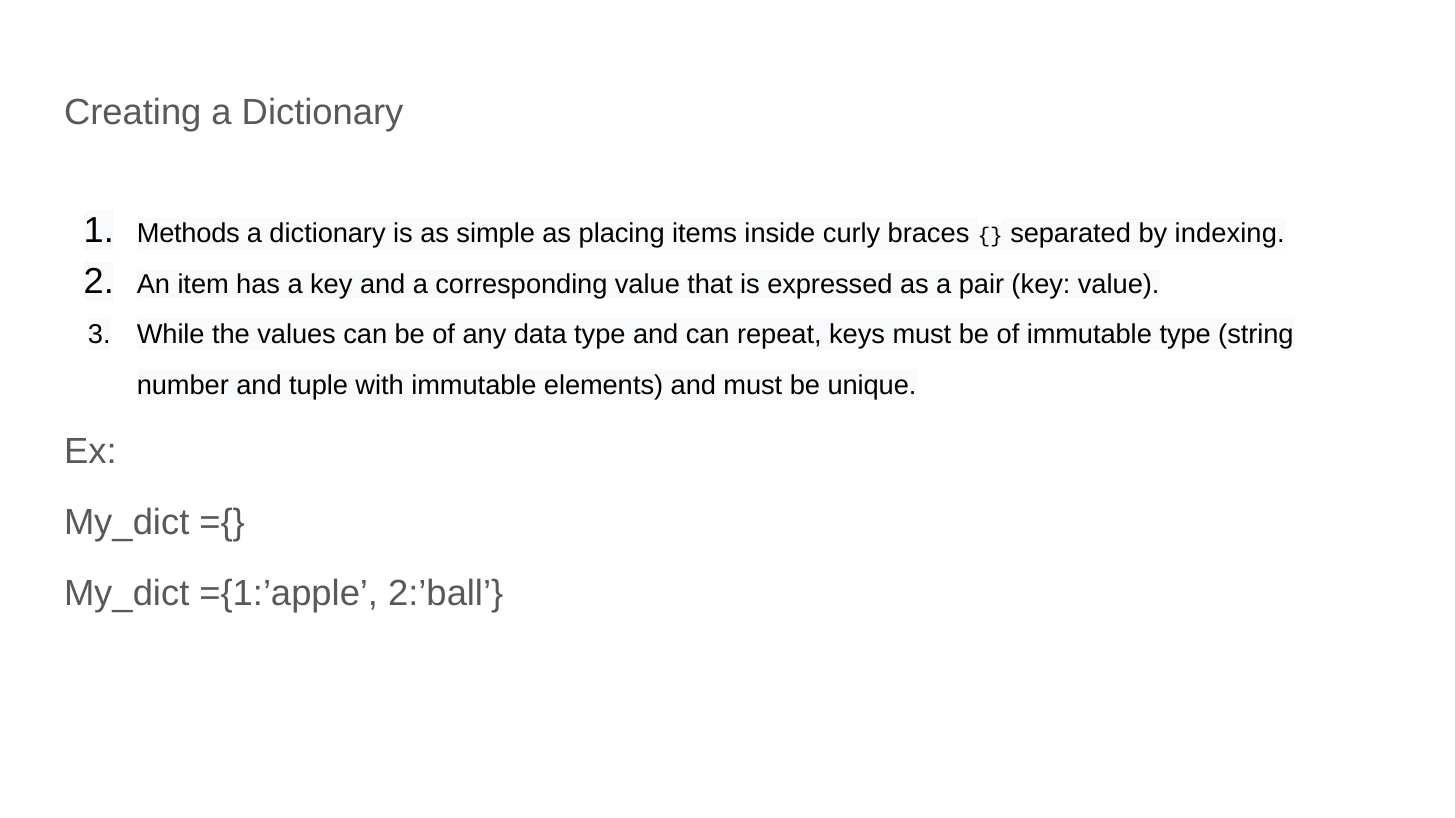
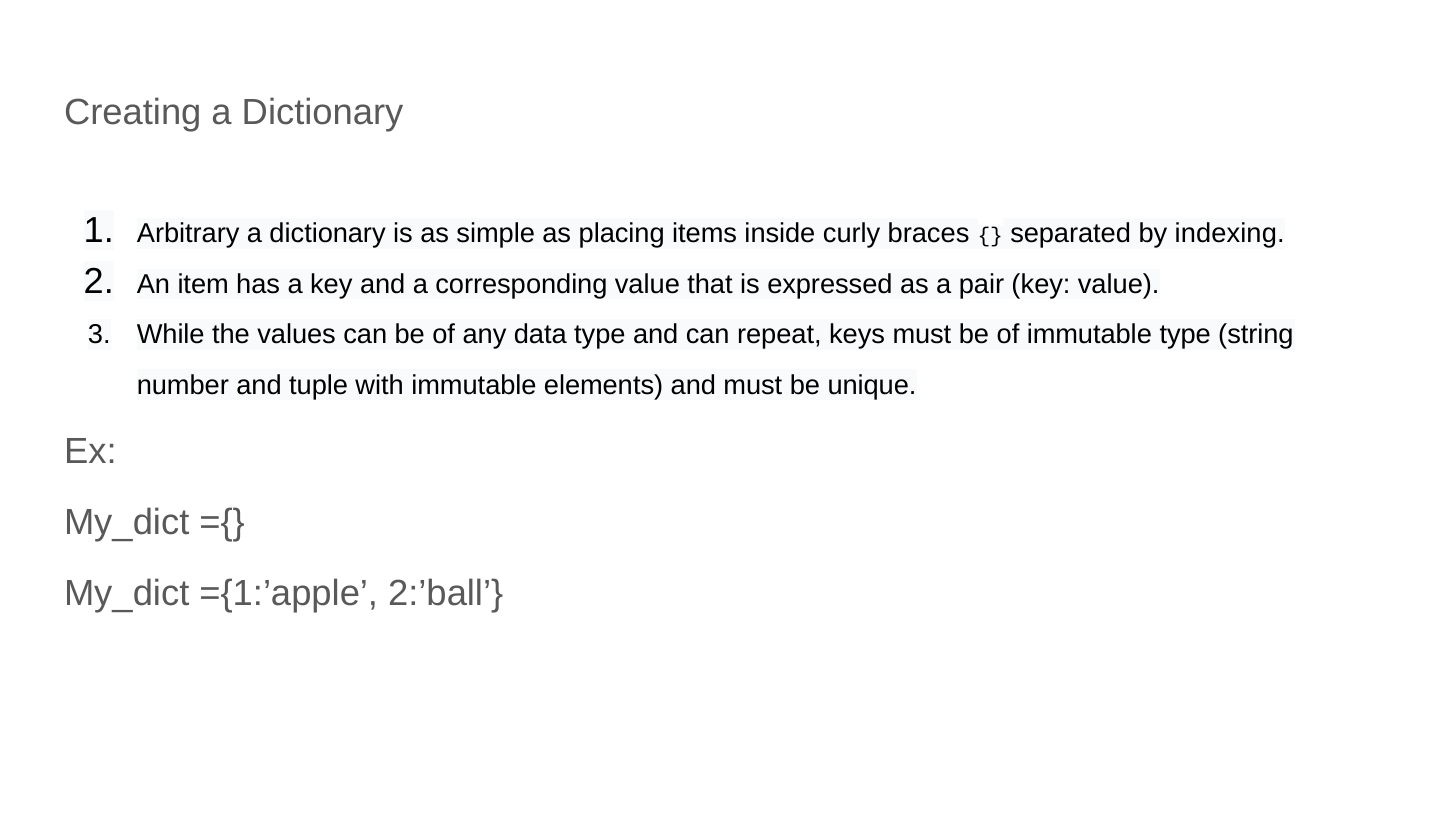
Methods: Methods -> Arbitrary
